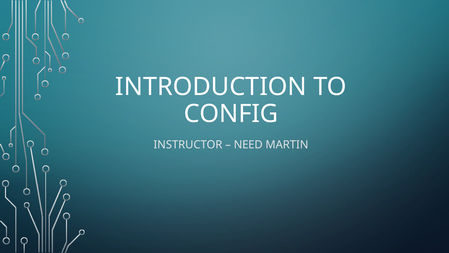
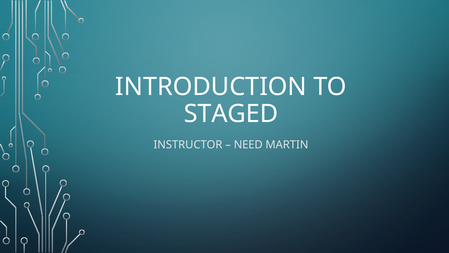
CONFIG: CONFIG -> STAGED
